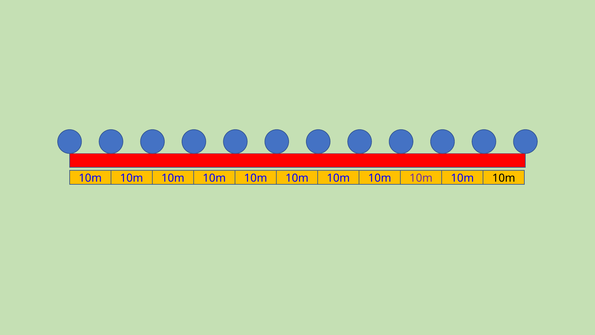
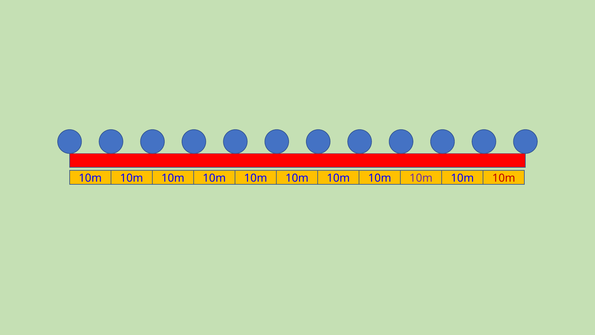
10m at (504, 178) colour: black -> red
